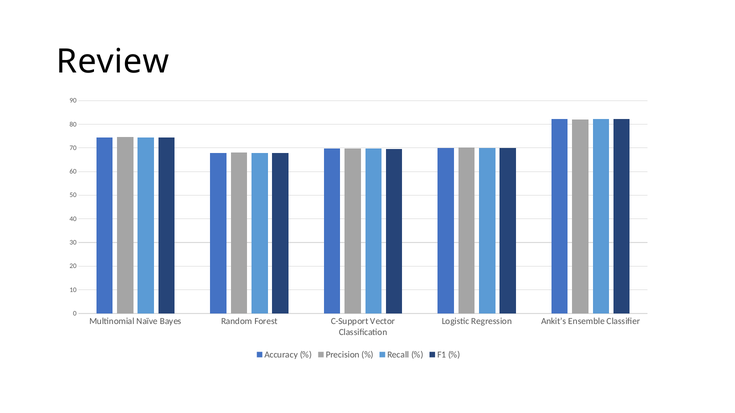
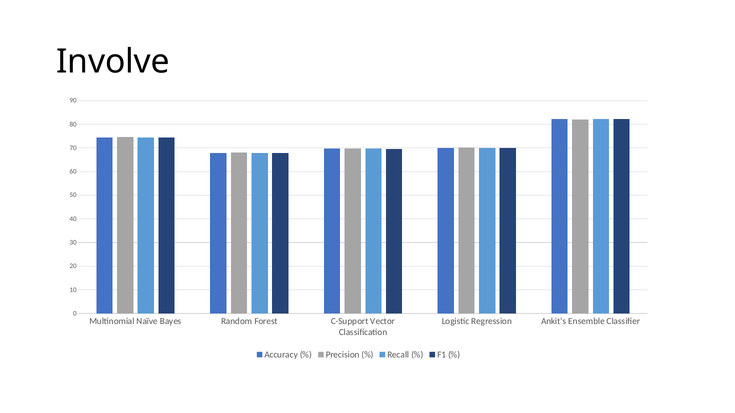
Review: Review -> Involve
